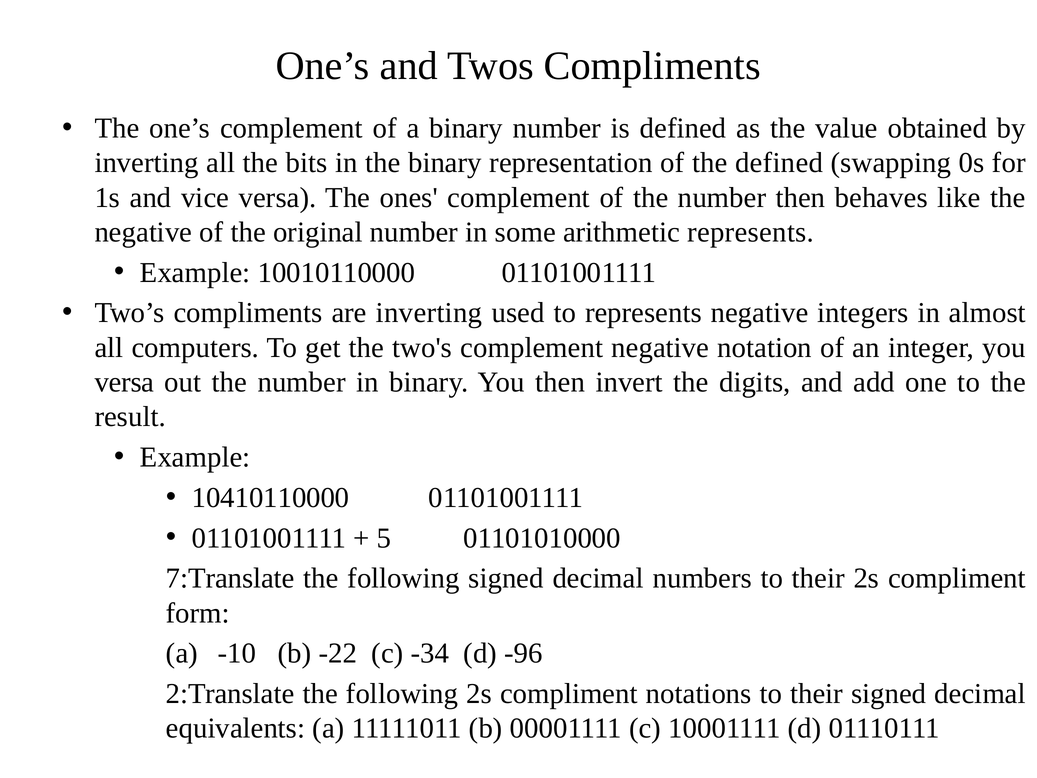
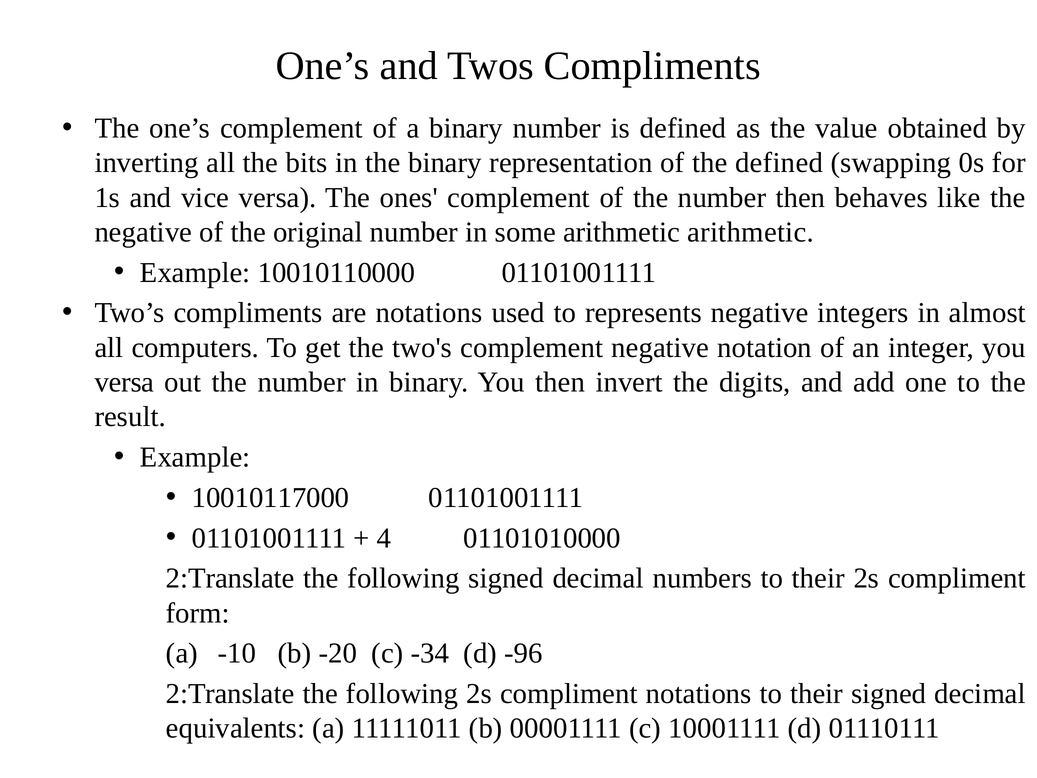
arithmetic represents: represents -> arithmetic
are inverting: inverting -> notations
10410110000: 10410110000 -> 10010117000
5: 5 -> 4
7:Translate at (230, 578): 7:Translate -> 2:Translate
-22: -22 -> -20
